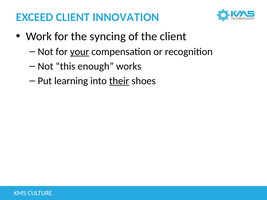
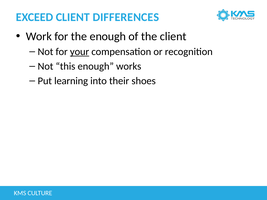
INNOVATION: INNOVATION -> DIFFERENCES
the syncing: syncing -> enough
their underline: present -> none
